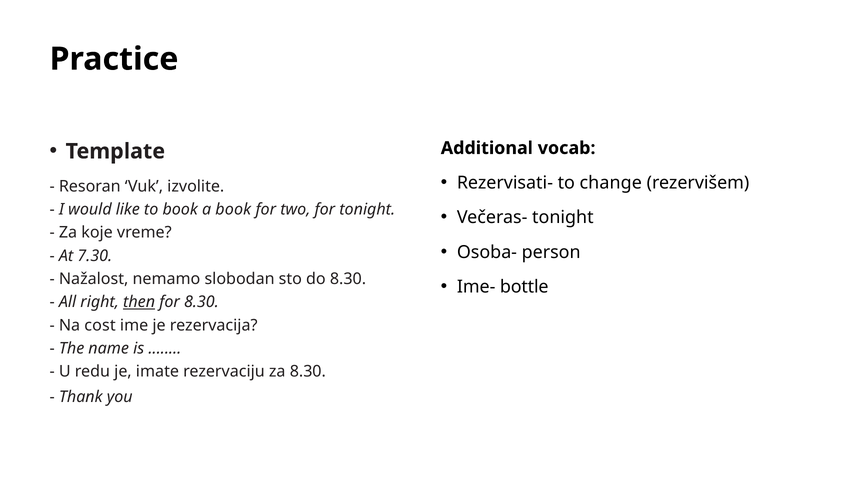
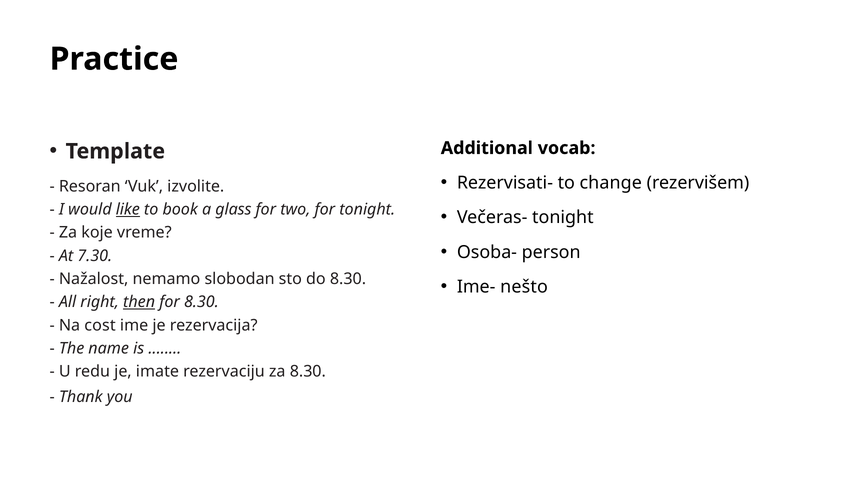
like underline: none -> present
a book: book -> glass
bottle: bottle -> nešto
